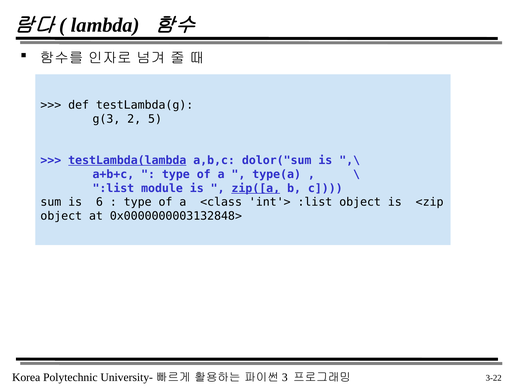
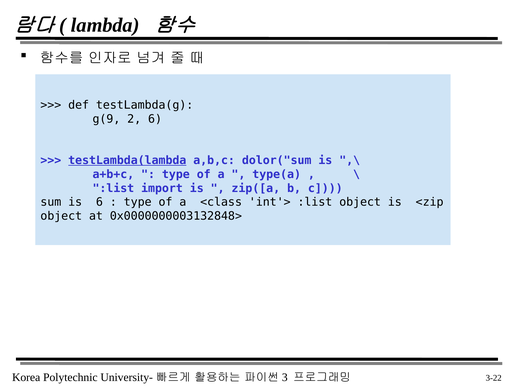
g(3: g(3 -> g(9
2 5: 5 -> 6
module: module -> import
zip([a underline: present -> none
